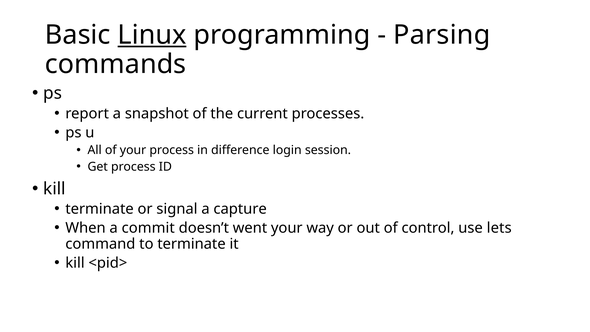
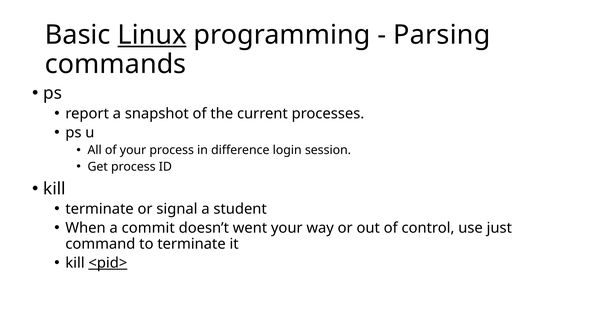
capture: capture -> student
lets: lets -> just
<pid> underline: none -> present
